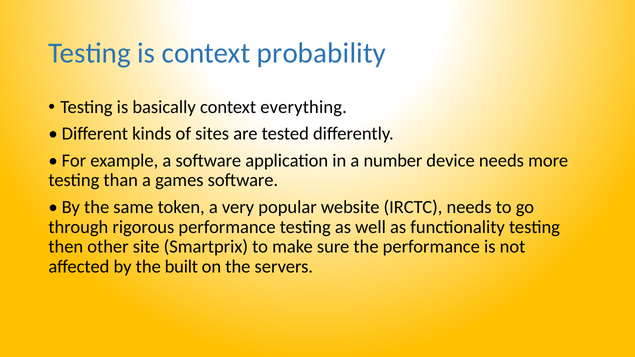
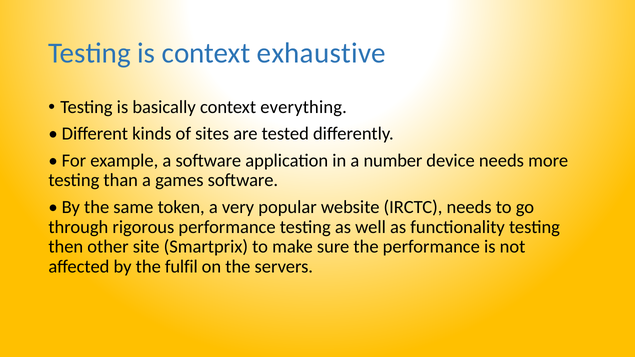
probability: probability -> exhaustive
built: built -> fulfil
